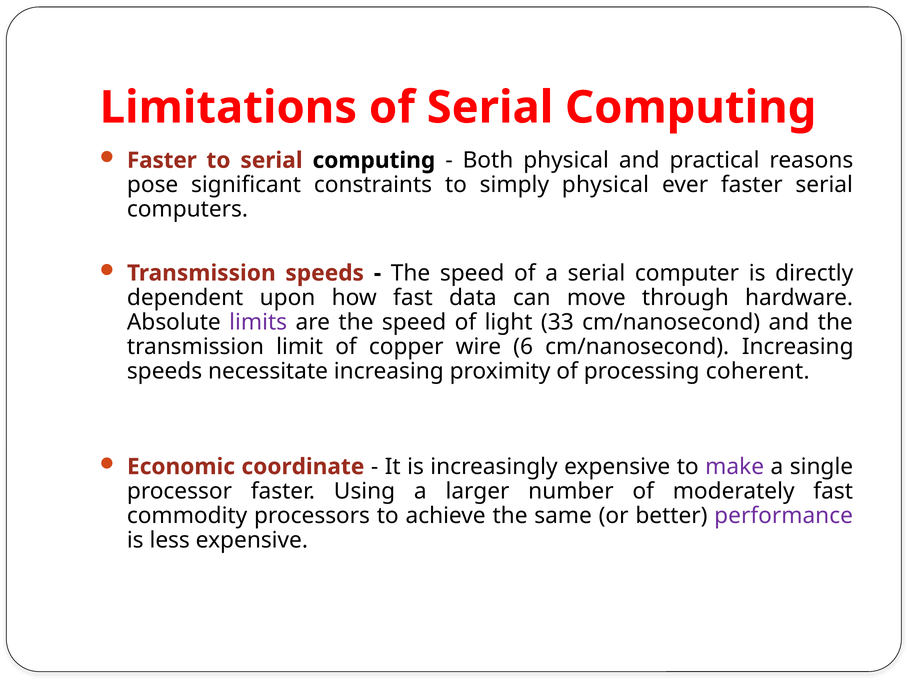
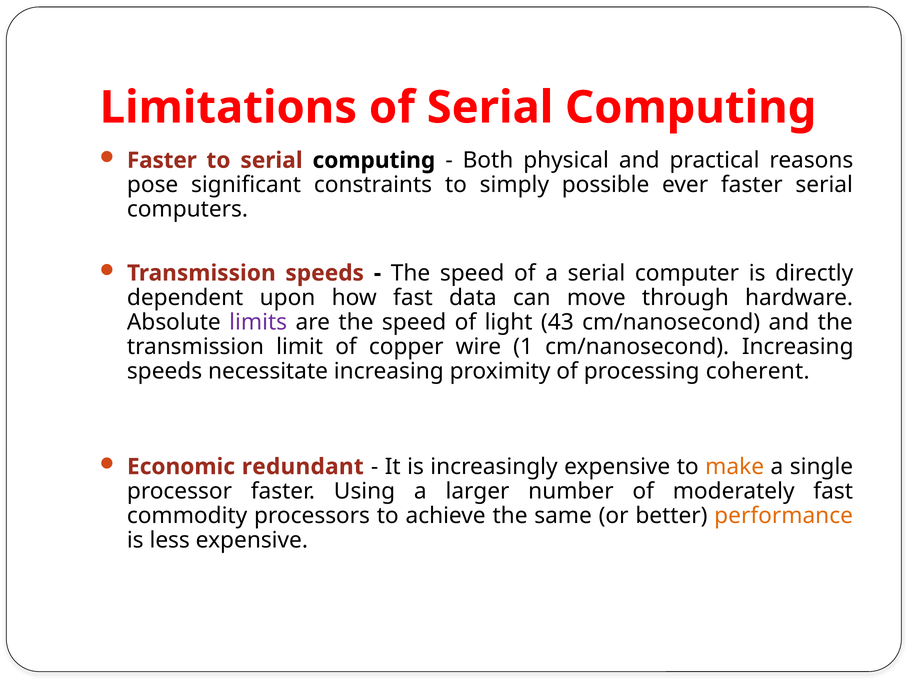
simply physical: physical -> possible
33: 33 -> 43
6: 6 -> 1
coordinate: coordinate -> redundant
make colour: purple -> orange
performance colour: purple -> orange
